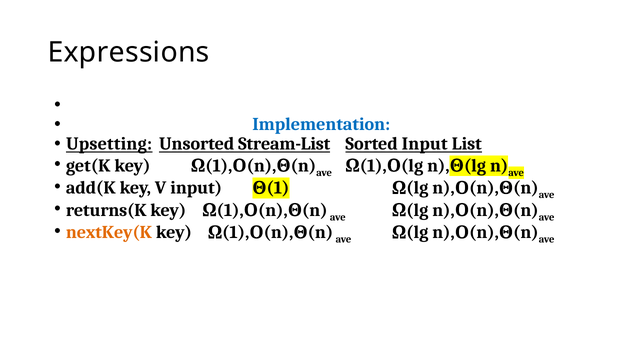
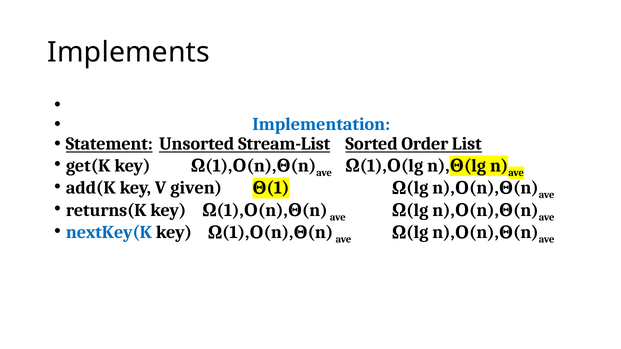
Expressions: Expressions -> Implements
Upsetting: Upsetting -> Statement
Sorted Input: Input -> Order
V input: input -> given
nextKey(K colour: orange -> blue
